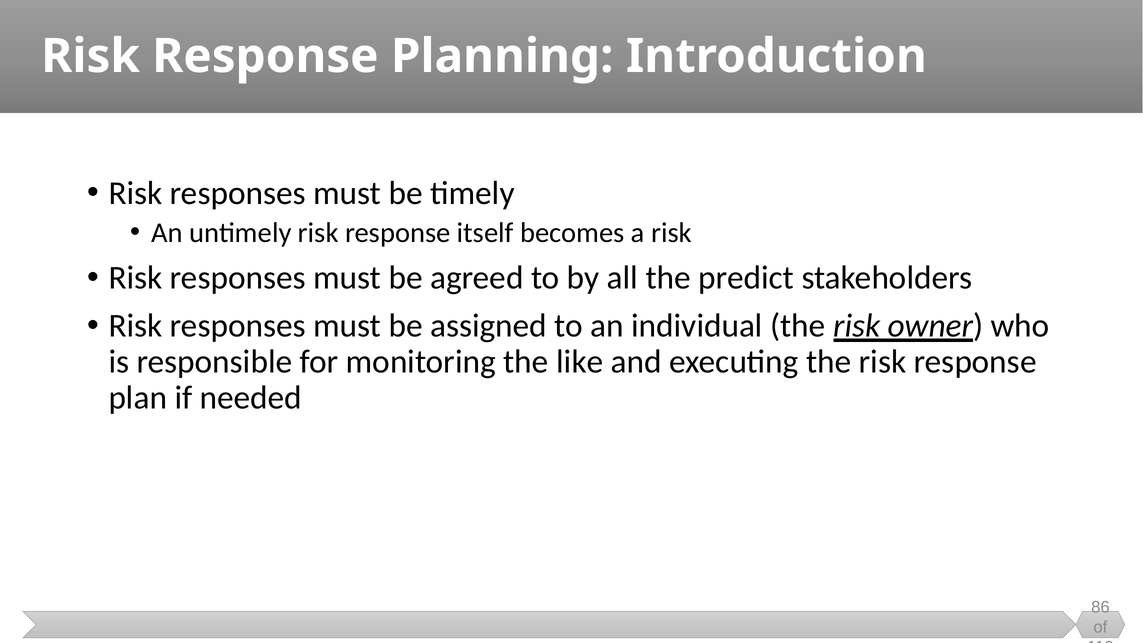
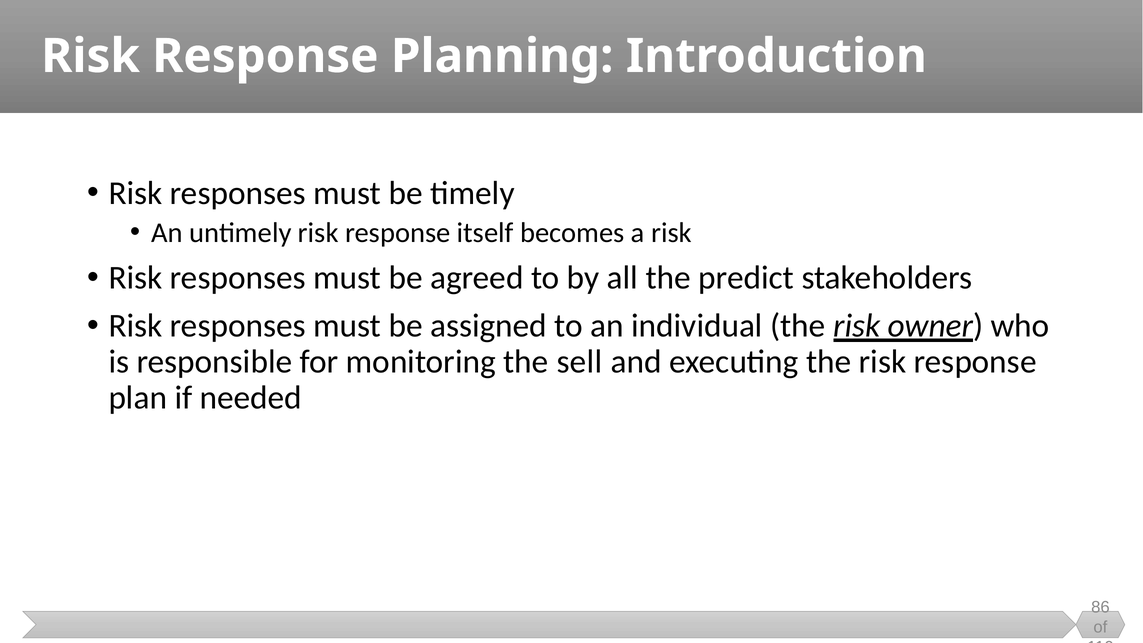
like: like -> sell
